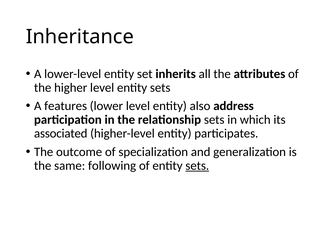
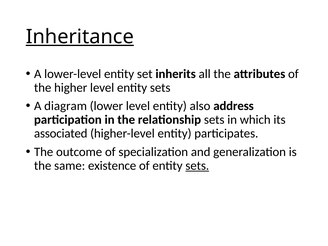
Inheritance underline: none -> present
features: features -> diagram
following: following -> existence
